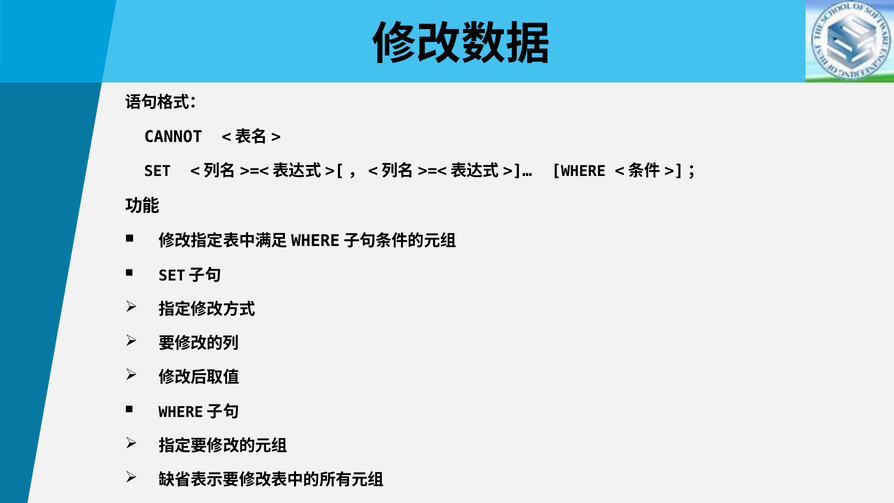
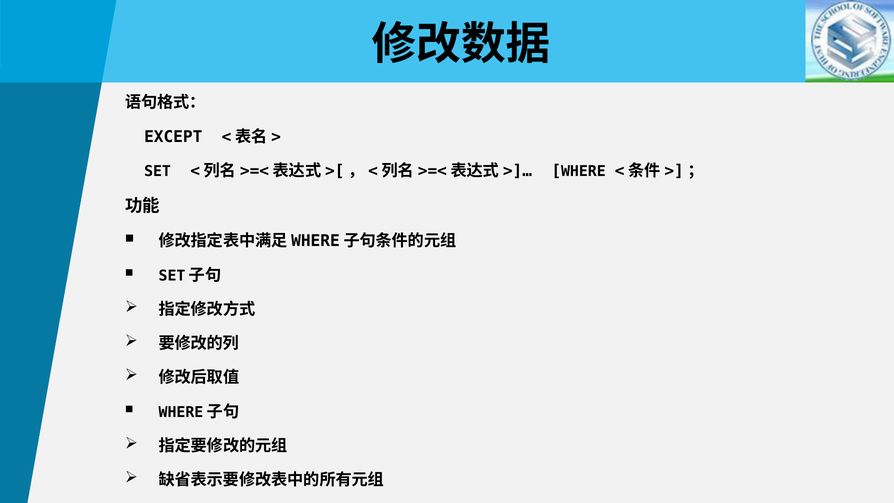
CANNOT: CANNOT -> EXCEPT
